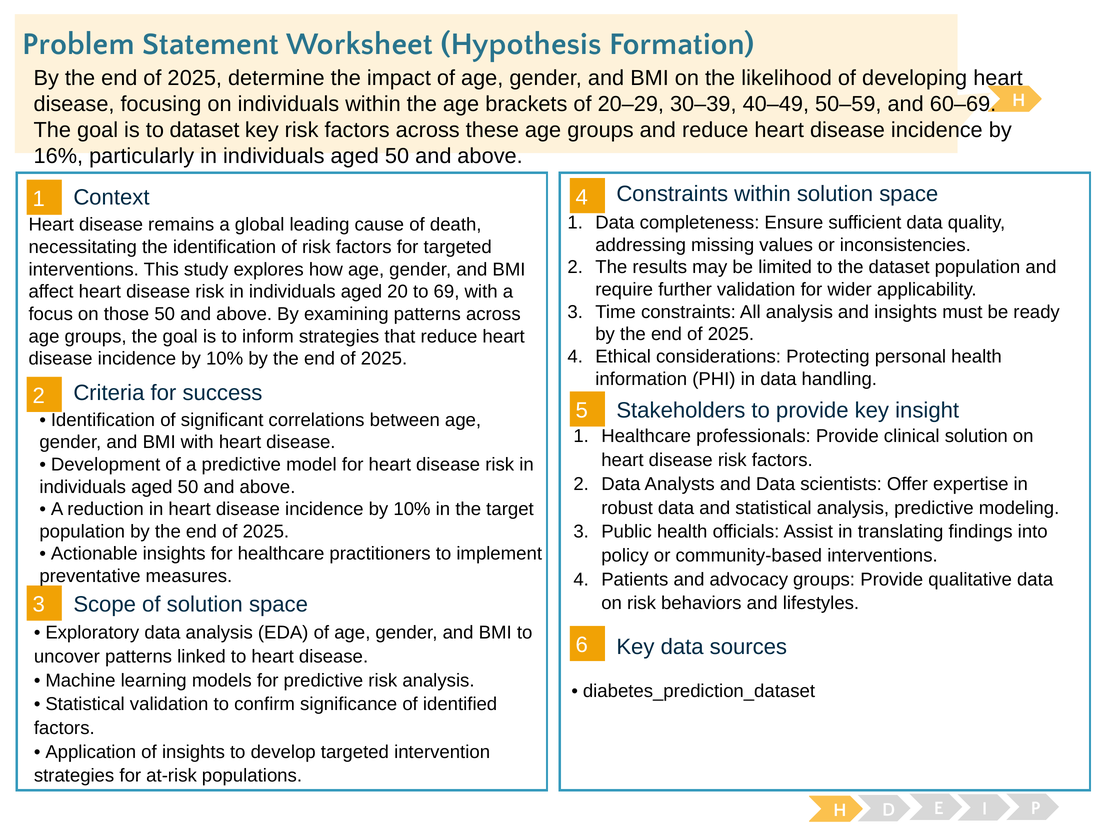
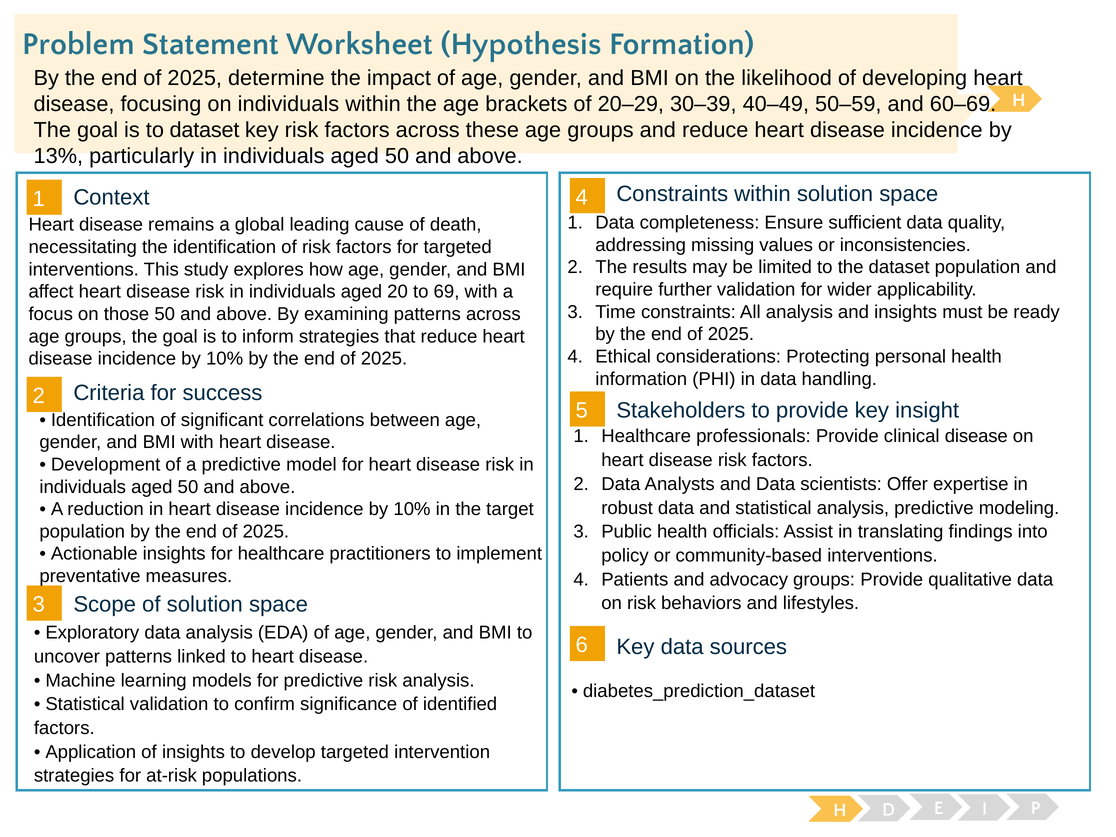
16%: 16% -> 13%
clinical solution: solution -> disease
